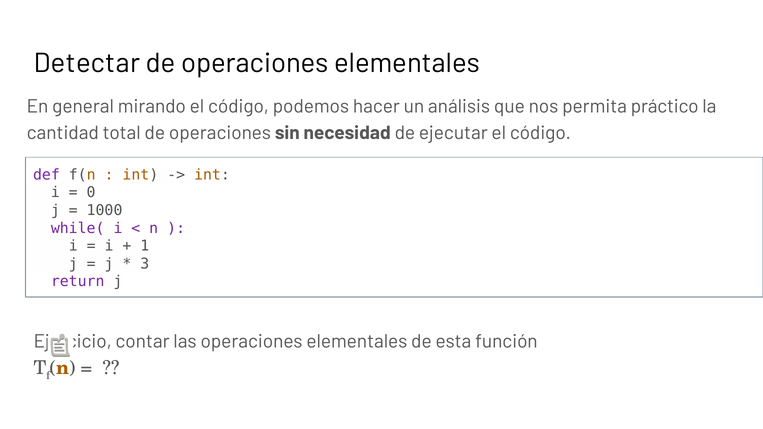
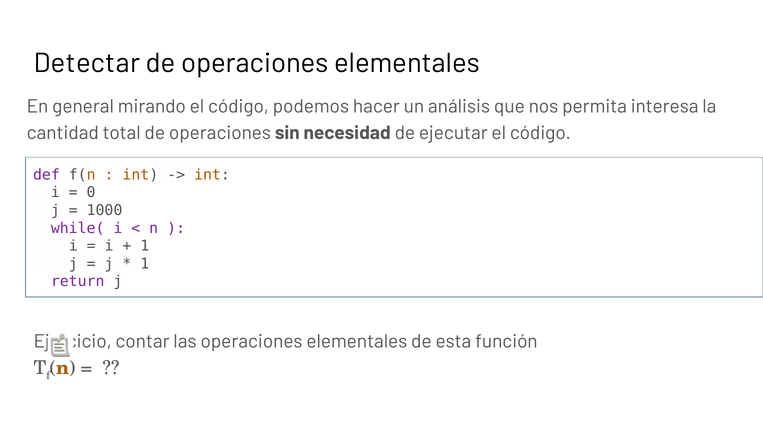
práctico: práctico -> interesa
3 at (145, 264): 3 -> 1
